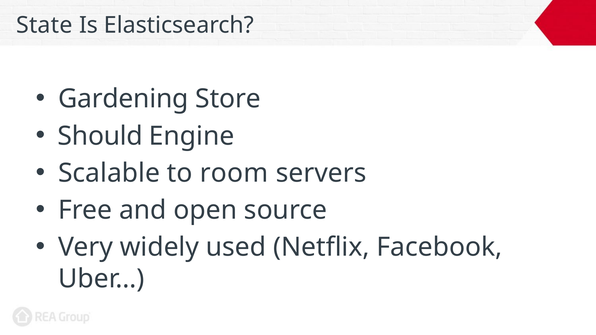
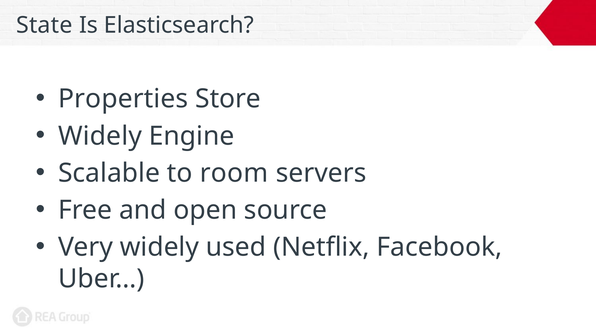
Gardening: Gardening -> Properties
Should at (100, 136): Should -> Widely
